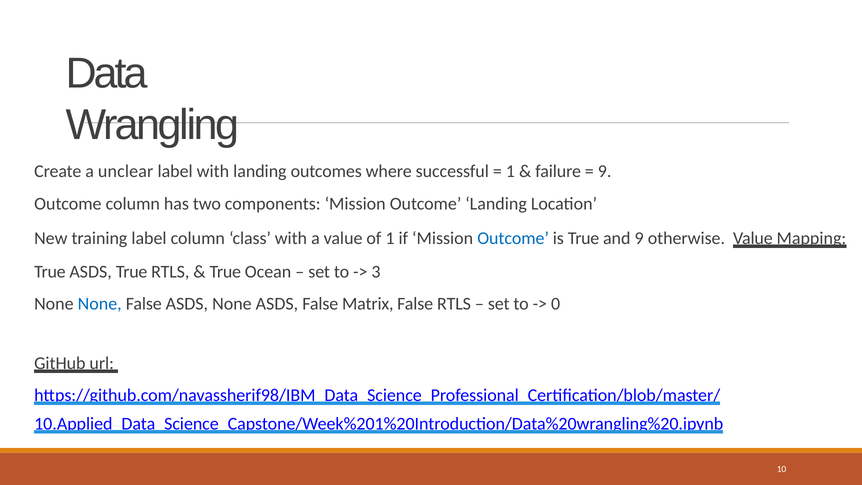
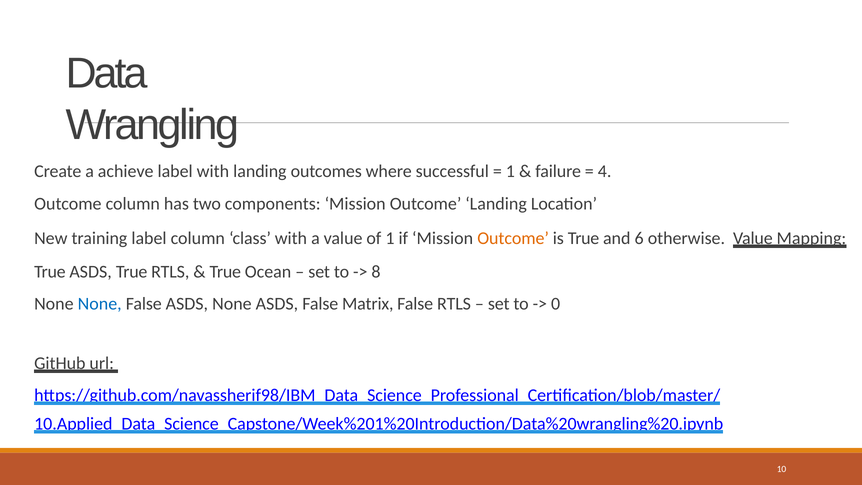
unclear: unclear -> achieve
9 at (605, 171): 9 -> 4
Outcome at (513, 238) colour: blue -> orange
and 9: 9 -> 6
3: 3 -> 8
